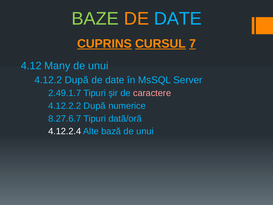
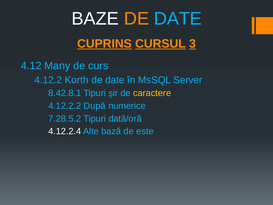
BAZE colour: light green -> white
7: 7 -> 3
unui at (98, 66): unui -> curs
4.12.2 După: După -> Korth
2.49.1.7: 2.49.1.7 -> 8.42.8.1
caractere colour: pink -> yellow
8.27.6.7: 8.27.6.7 -> 7.28.5.2
unui at (145, 131): unui -> este
